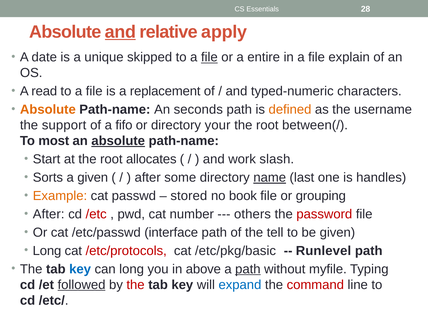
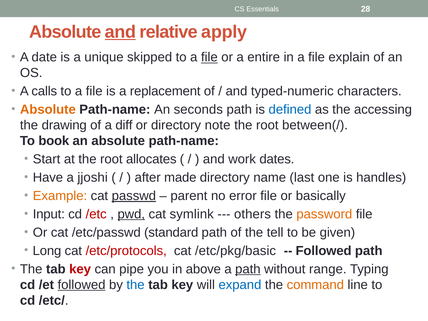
read: read -> calls
defined colour: orange -> blue
username: username -> accessing
support: support -> drawing
fifo: fifo -> diff
your: your -> note
most: most -> book
absolute at (118, 141) underline: present -> none
slash: slash -> dates
Sorts: Sorts -> Have
a given: given -> jjoshi
some: some -> made
name underline: present -> none
passwd underline: none -> present
stored: stored -> parent
book: book -> error
grouping: grouping -> basically
After at (49, 214): After -> Input
pwd underline: none -> present
number: number -> symlink
password colour: red -> orange
interface: interface -> standard
Runlevel at (323, 251): Runlevel -> Followed
key at (80, 269) colour: blue -> red
can long: long -> pipe
myfile: myfile -> range
the at (136, 285) colour: red -> blue
command colour: red -> orange
